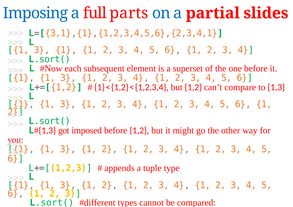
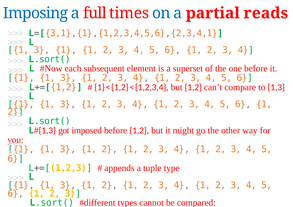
parts: parts -> times
slides: slides -> reads
